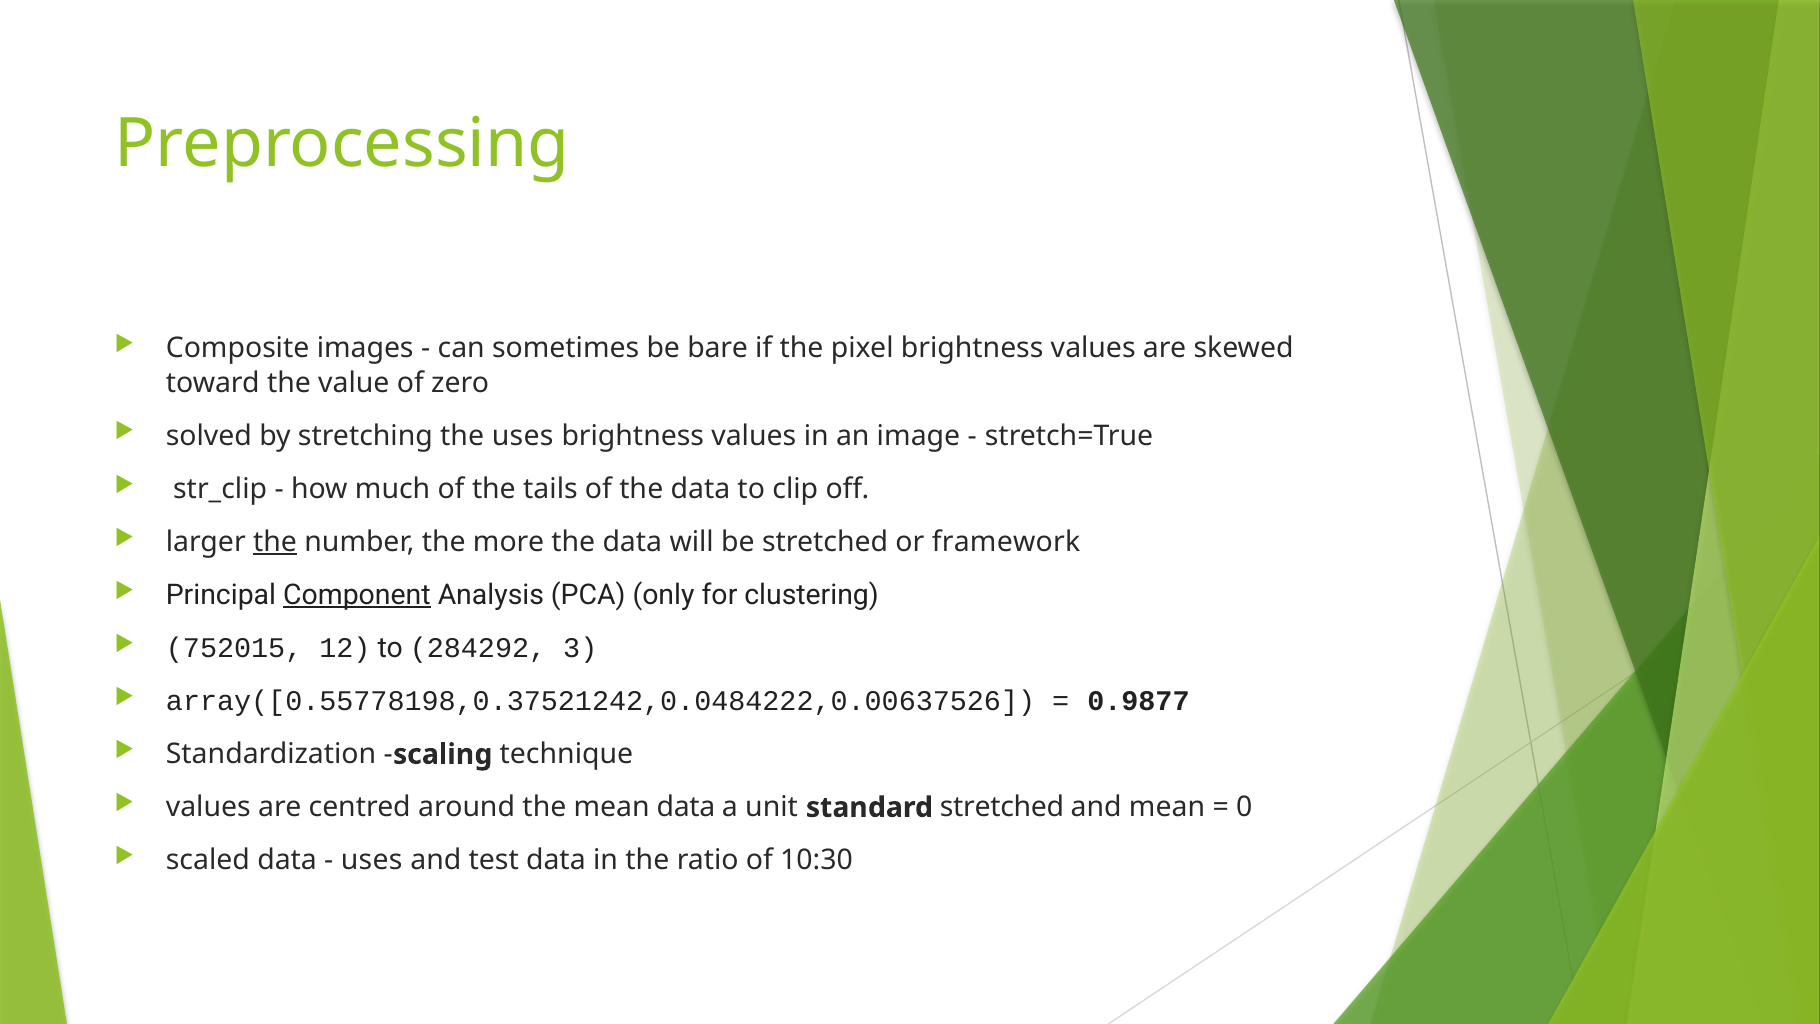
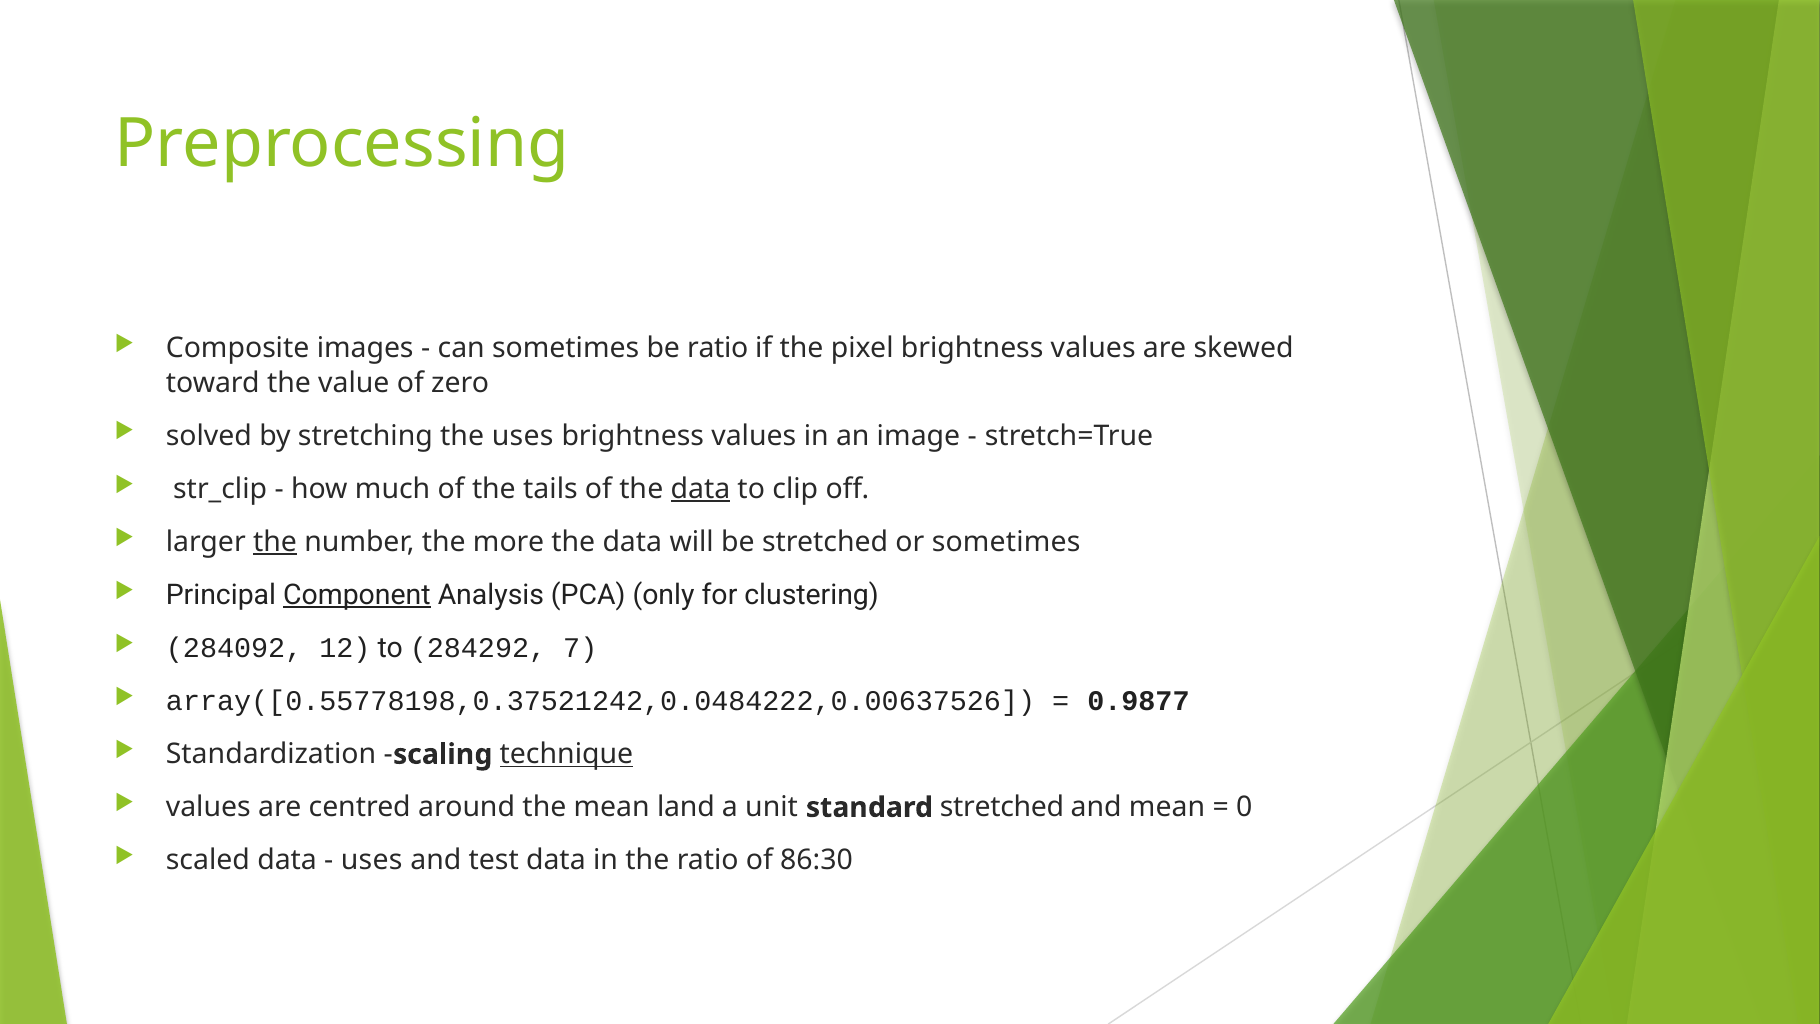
be bare: bare -> ratio
data at (700, 489) underline: none -> present
or framework: framework -> sometimes
752015: 752015 -> 284092
3: 3 -> 7
technique underline: none -> present
mean data: data -> land
10:30: 10:30 -> 86:30
